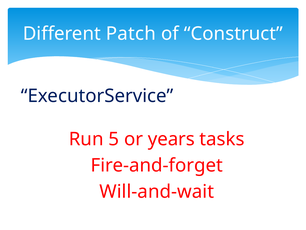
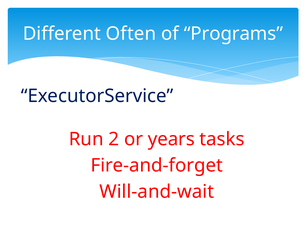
Patch: Patch -> Often
Construct: Construct -> Programs
5: 5 -> 2
